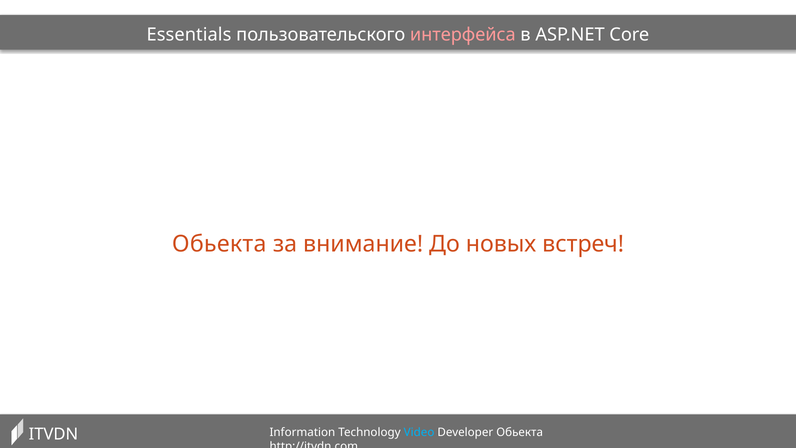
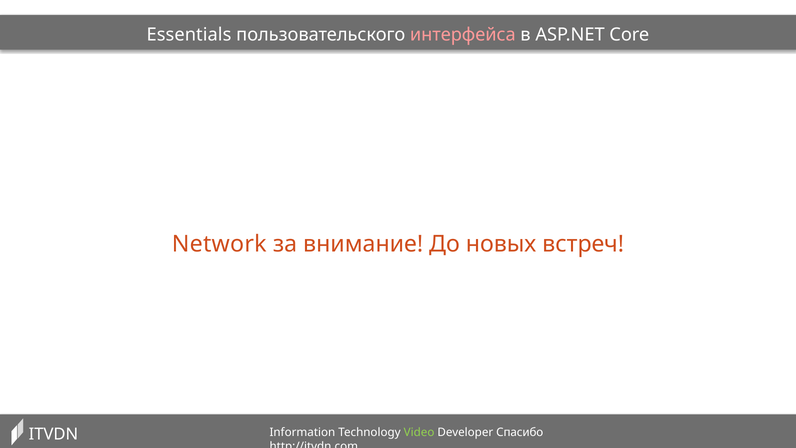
Обьекта at (219, 244): Обьекта -> Network
Video colour: light blue -> light green
Developer Обьекта: Обьекта -> Спасибо
